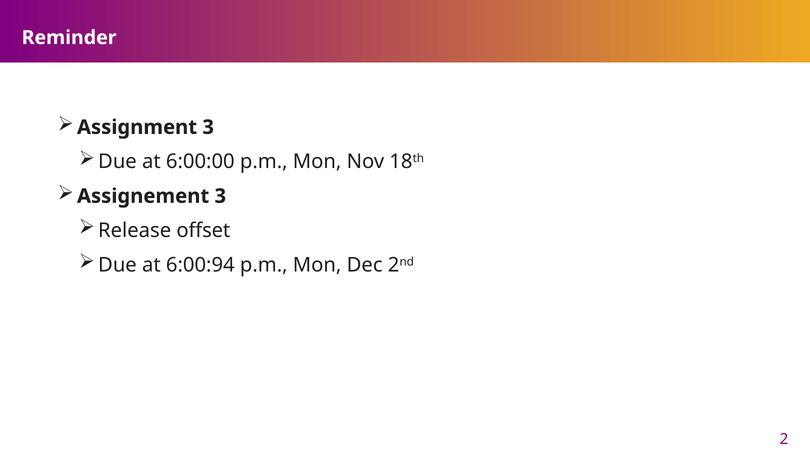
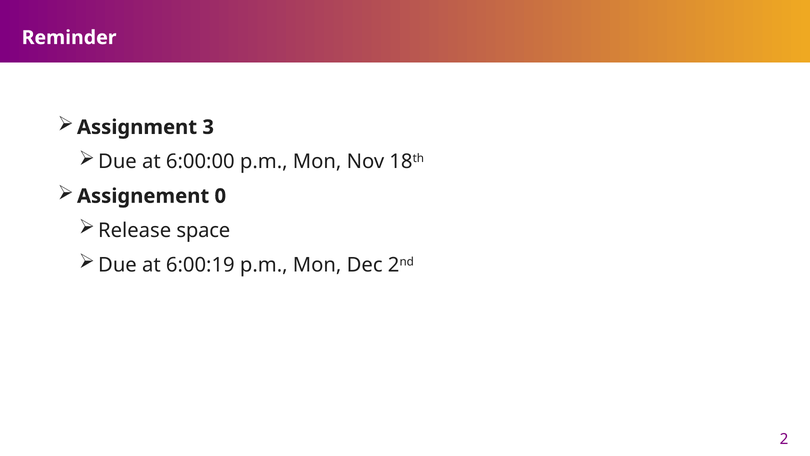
Assignement 3: 3 -> 0
offset: offset -> space
6:00:94: 6:00:94 -> 6:00:19
